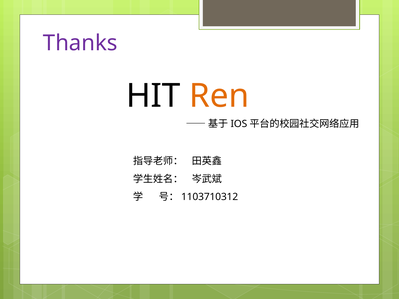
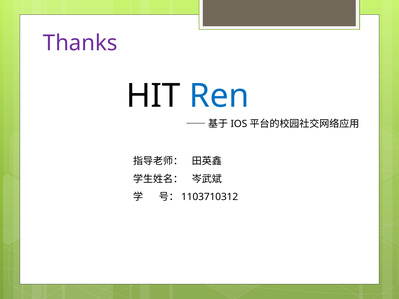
Ren colour: orange -> blue
